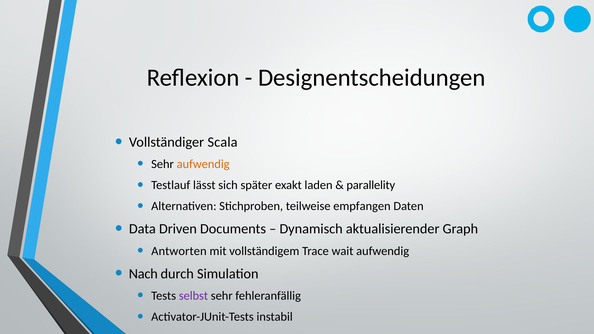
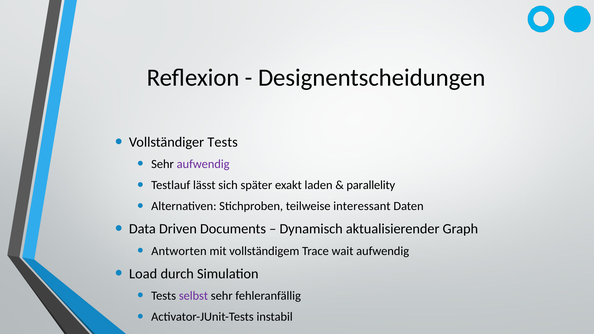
Vollständiger Scala: Scala -> Tests
aufwendig at (203, 164) colour: orange -> purple
empfangen: empfangen -> interessant
Nach: Nach -> Load
